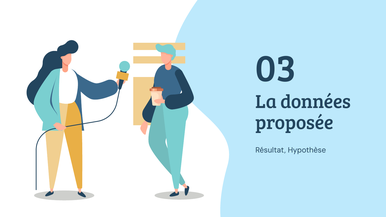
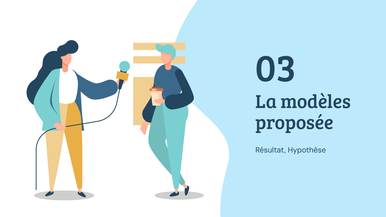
données: données -> modèles
